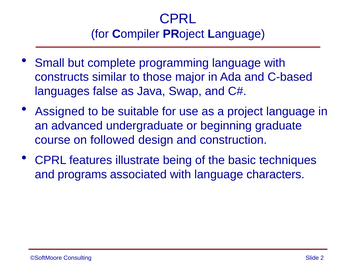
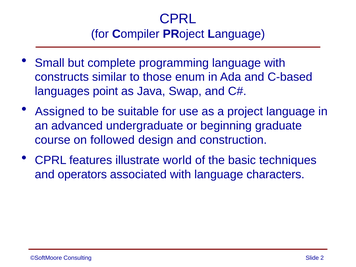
major: major -> enum
false: false -> point
being: being -> world
programs: programs -> operators
